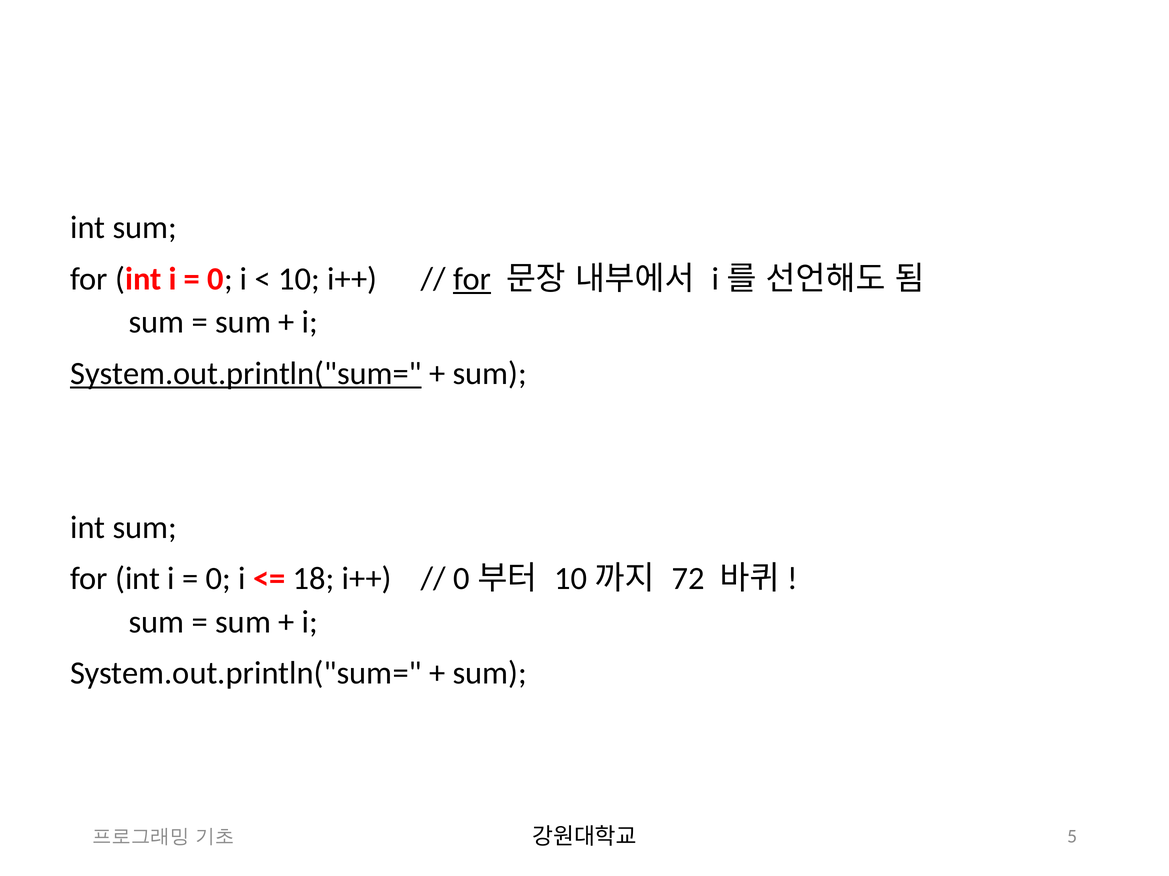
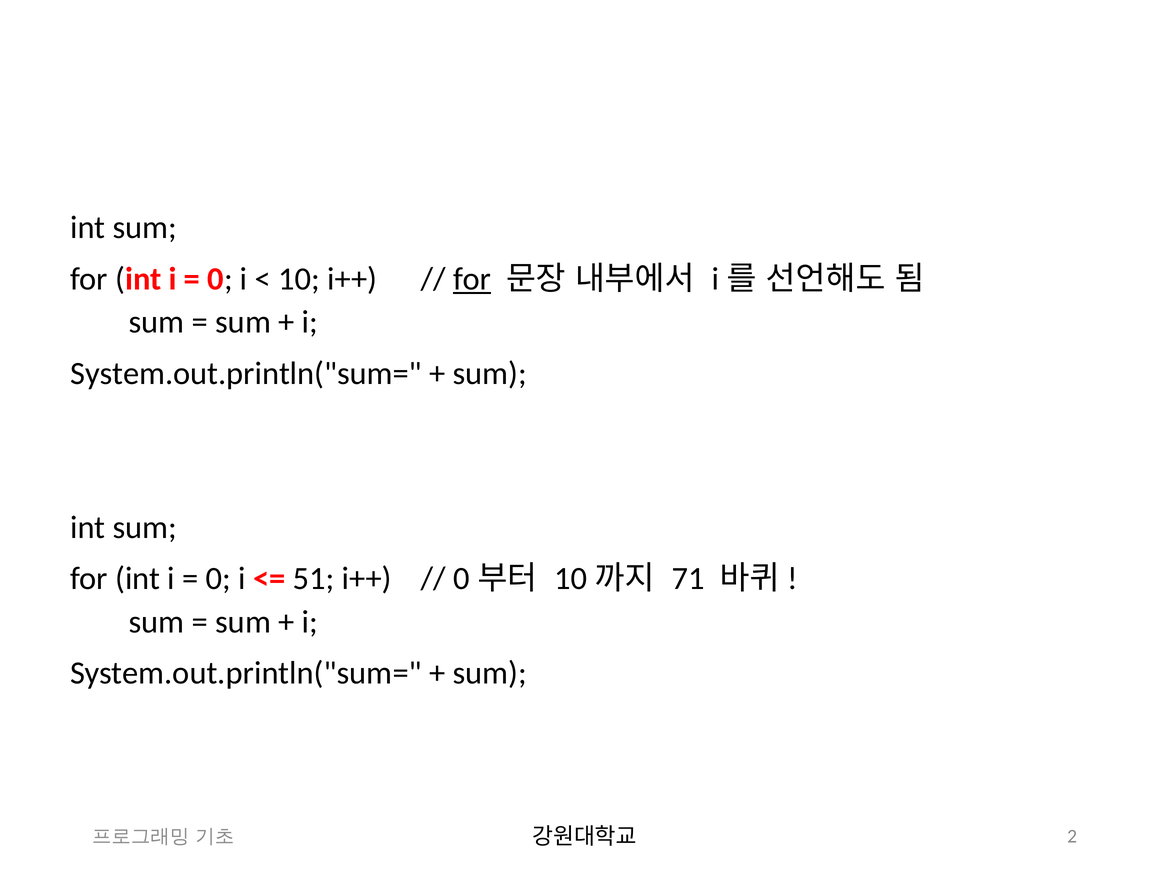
System.out.println("sum= at (246, 374) underline: present -> none
18: 18 -> 51
72: 72 -> 71
5: 5 -> 2
